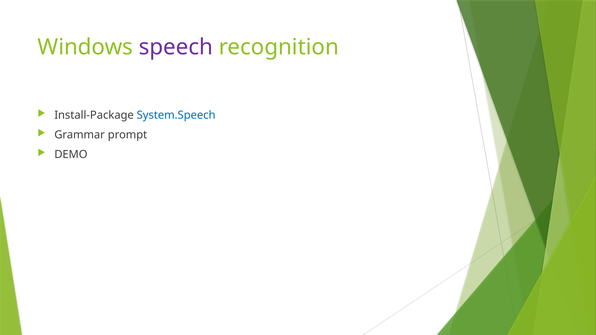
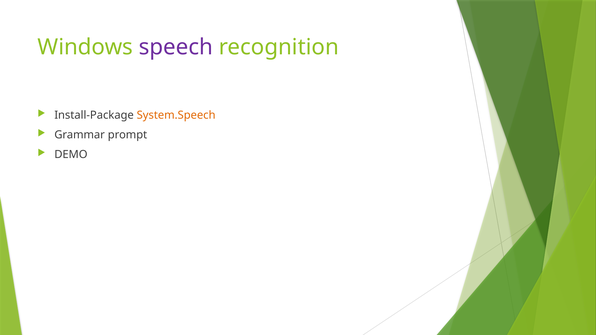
System.Speech colour: blue -> orange
